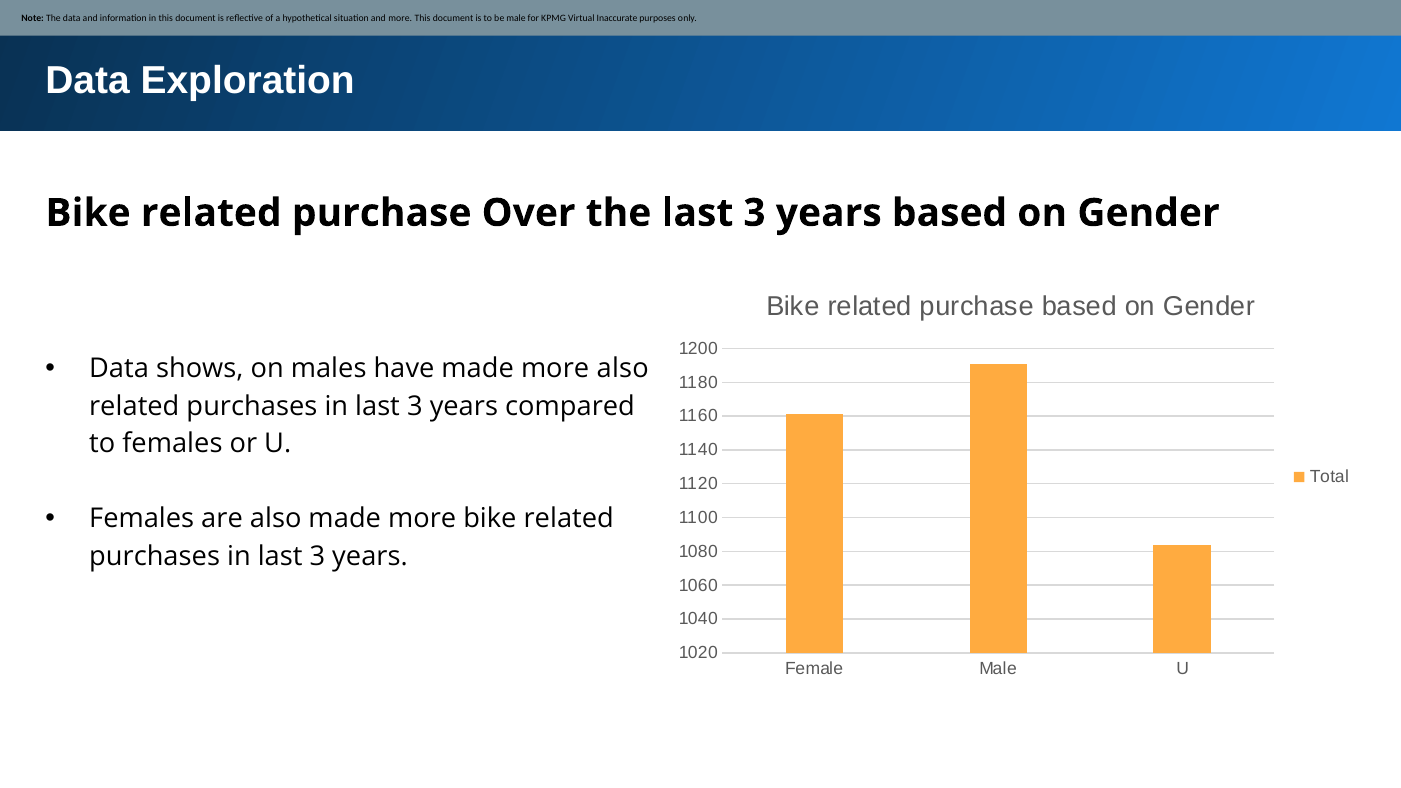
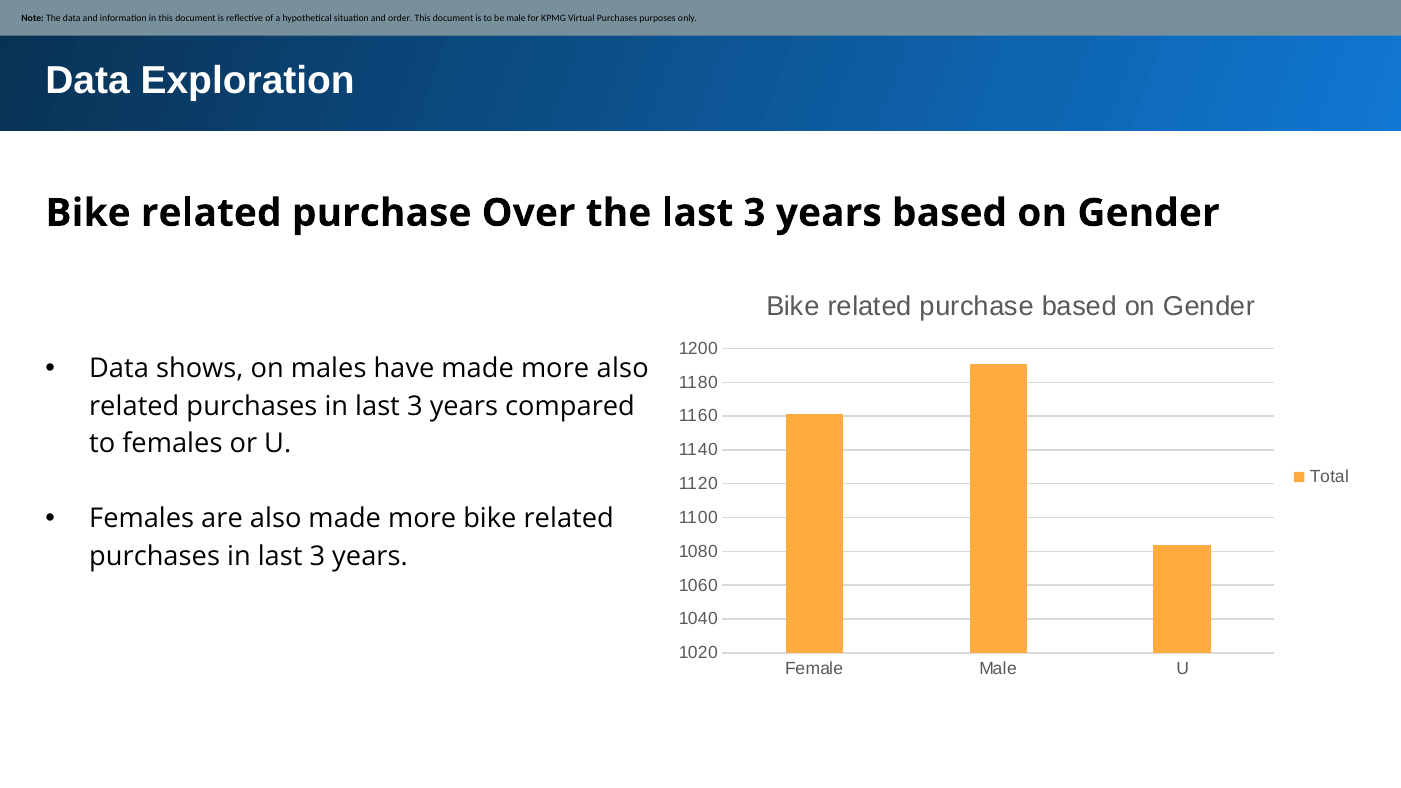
and more: more -> order
Virtual Inaccurate: Inaccurate -> Purchases
